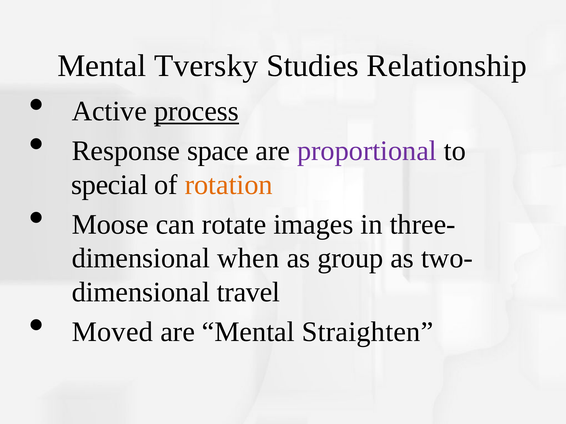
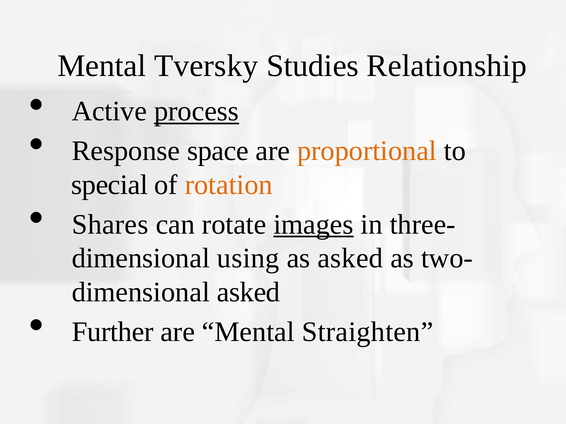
proportional colour: purple -> orange
Moose: Moose -> Shares
images underline: none -> present
when: when -> using
as group: group -> asked
travel at (248, 293): travel -> asked
Moved: Moved -> Further
